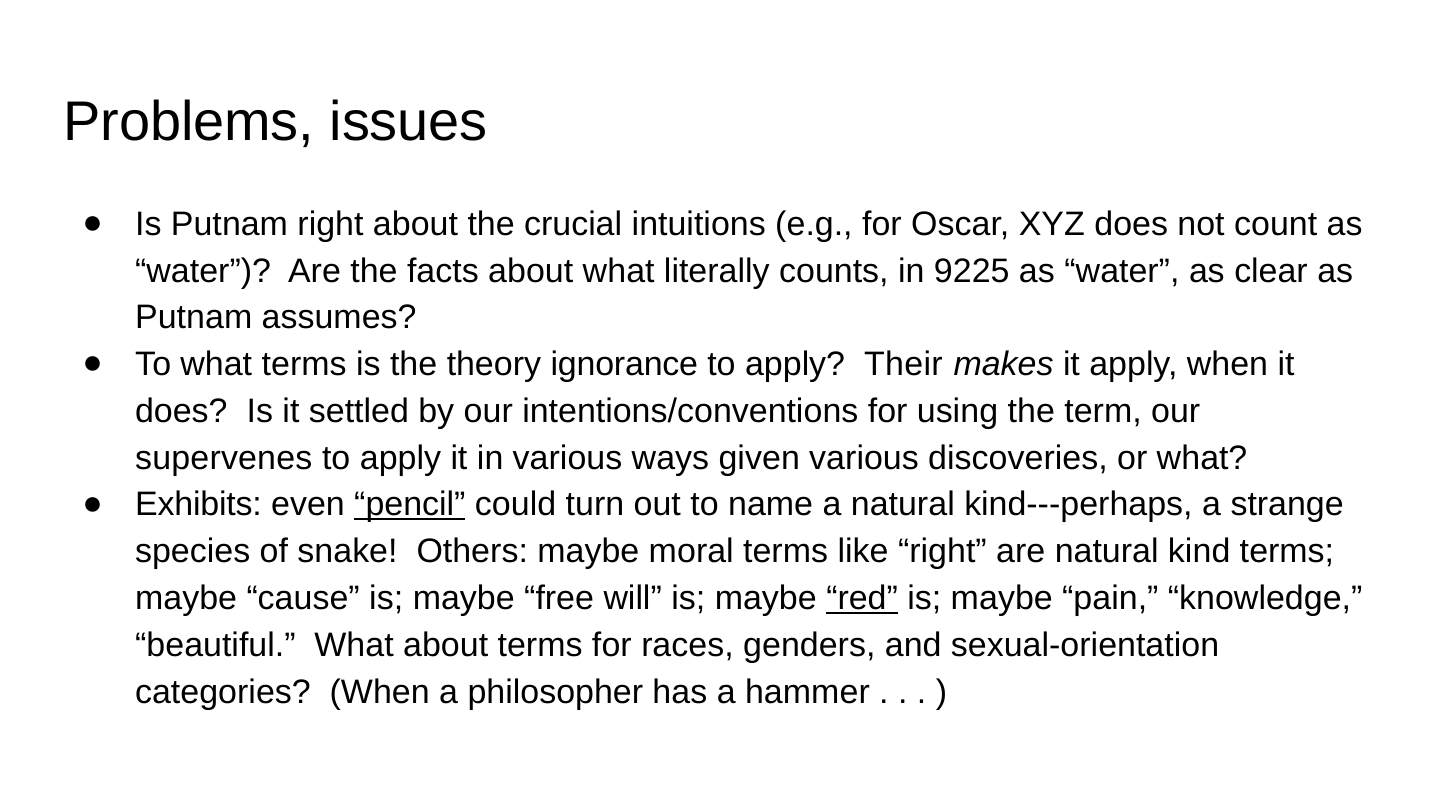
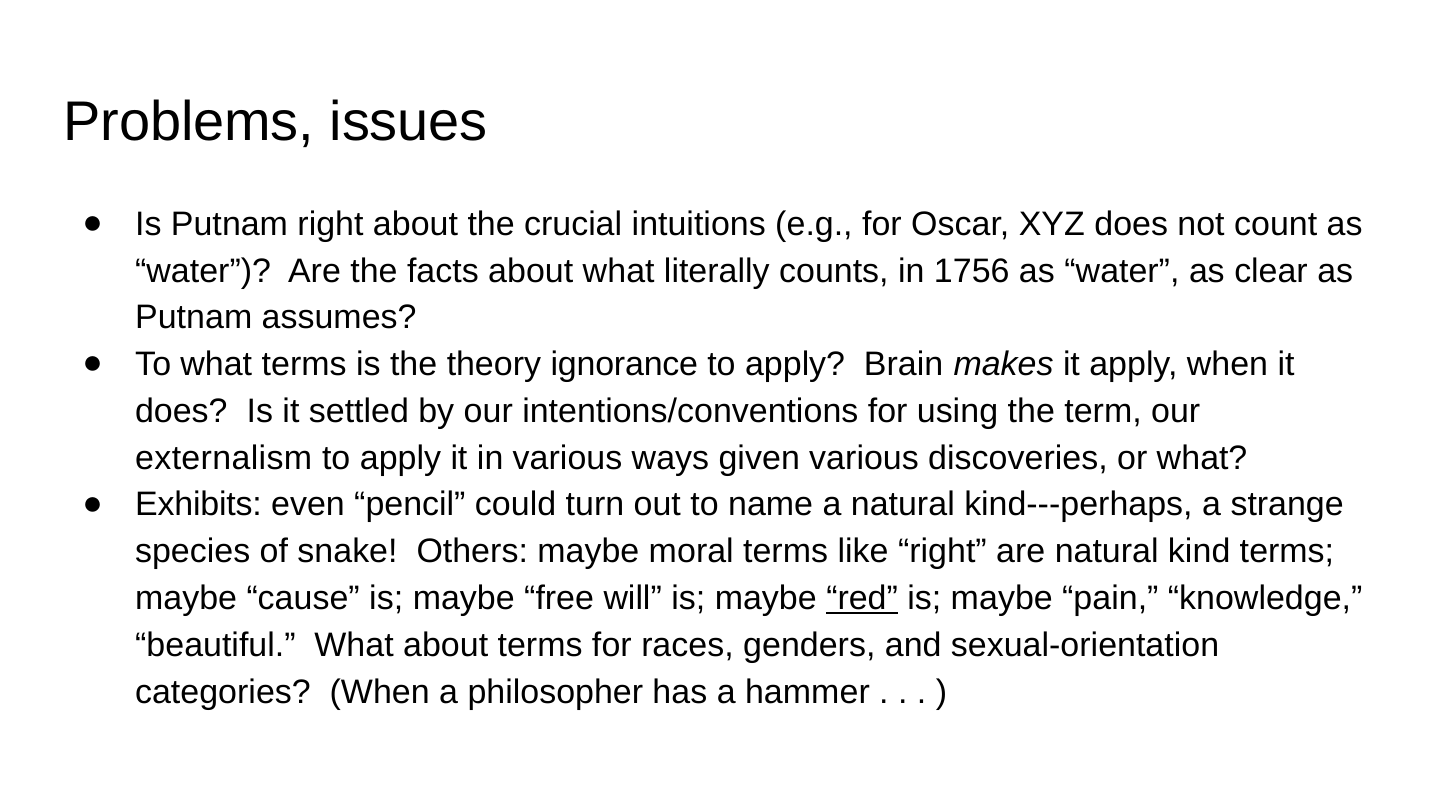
9225: 9225 -> 1756
Their: Their -> Brain
supervenes: supervenes -> externalism
pencil underline: present -> none
